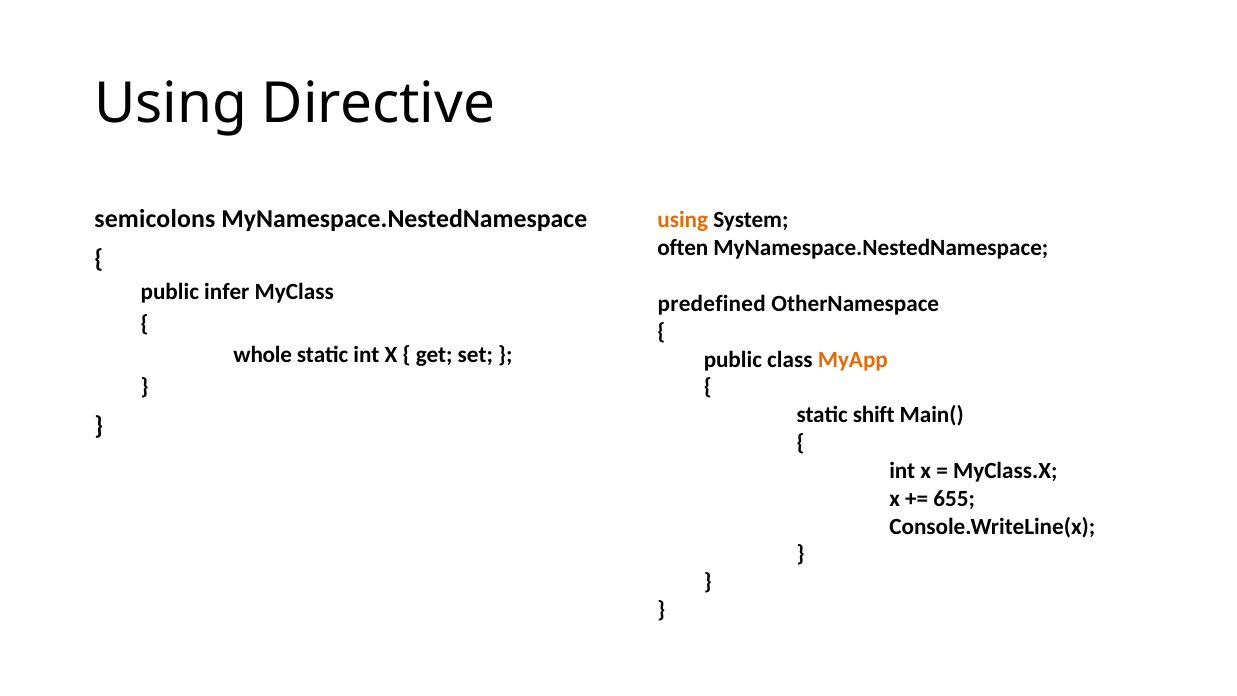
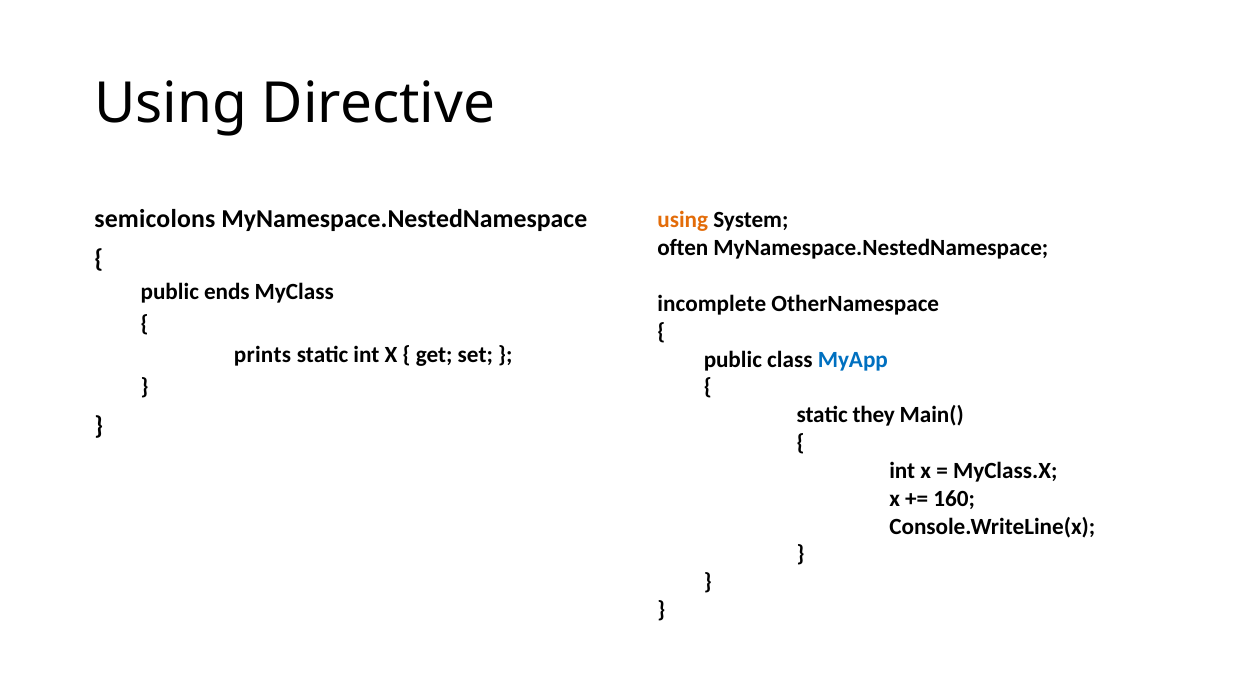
infer: infer -> ends
predefined: predefined -> incomplete
whole: whole -> prints
MyApp colour: orange -> blue
shift: shift -> they
655: 655 -> 160
